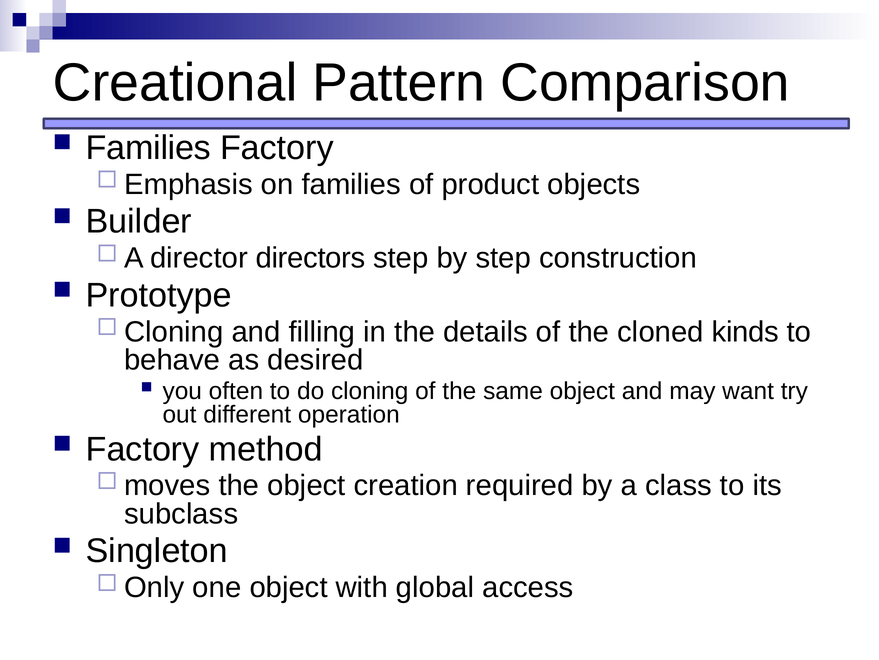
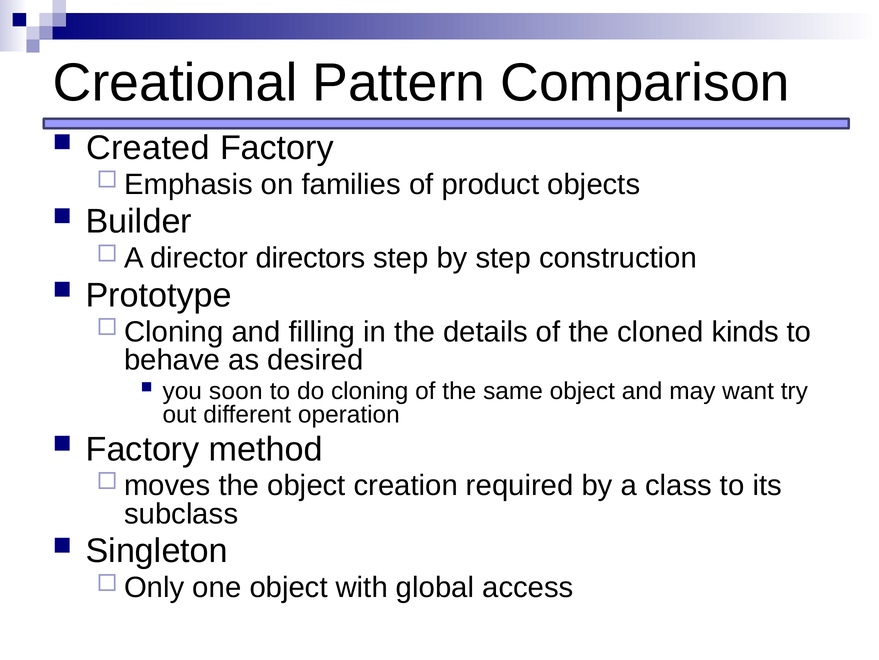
Families at (148, 148): Families -> Created
often: often -> soon
